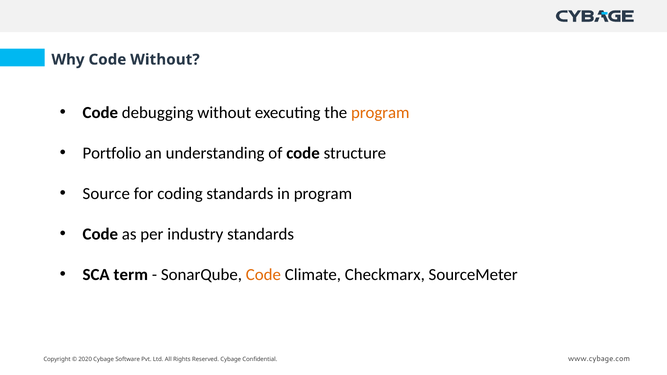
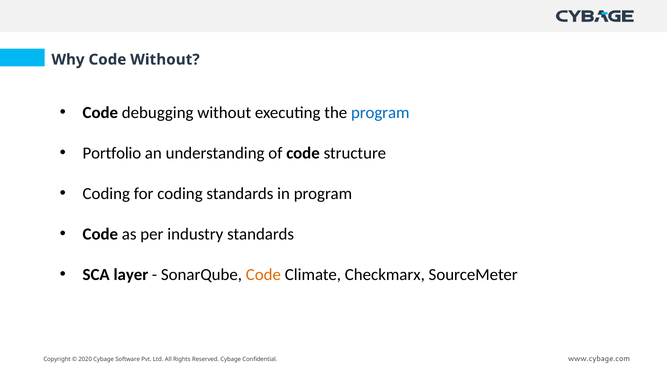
program at (380, 113) colour: orange -> blue
Source at (106, 194): Source -> Coding
term: term -> layer
